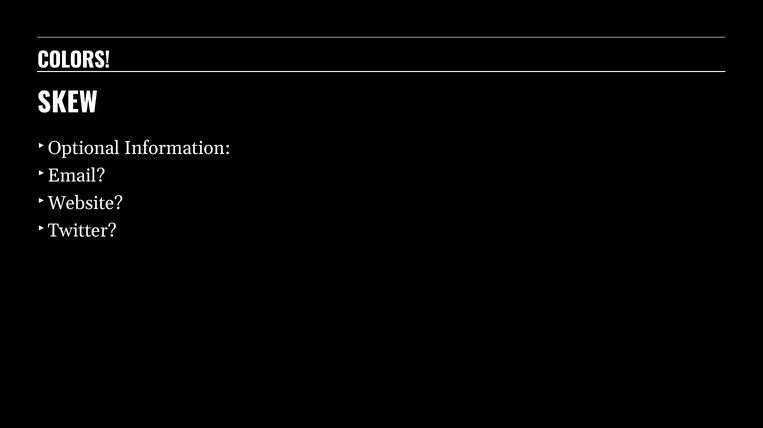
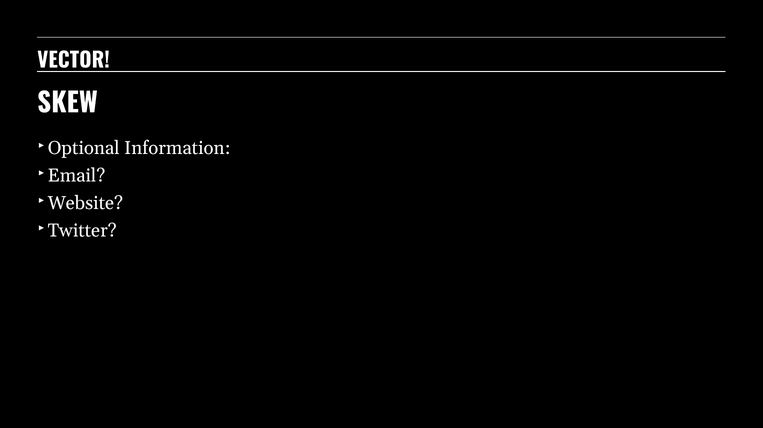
COLORS: COLORS -> VECTOR
